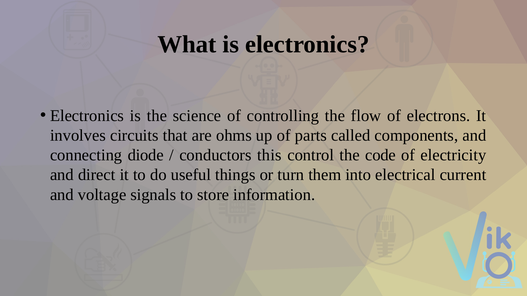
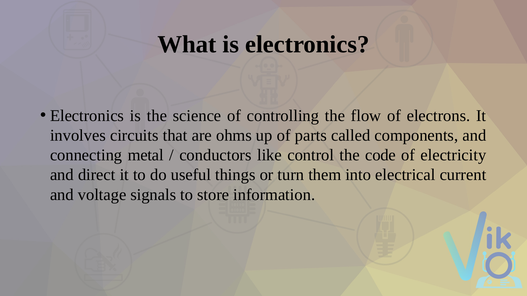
diode: diode -> metal
this: this -> like
